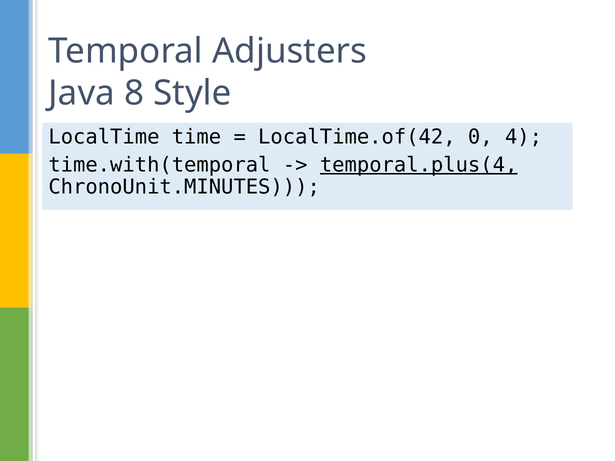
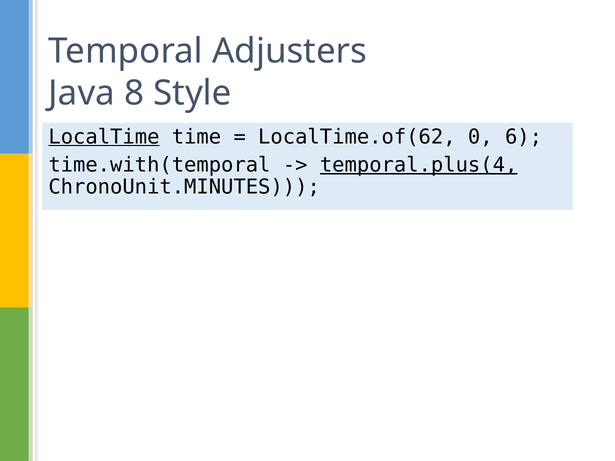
LocalTime underline: none -> present
LocalTime.of(42: LocalTime.of(42 -> LocalTime.of(62
4: 4 -> 6
